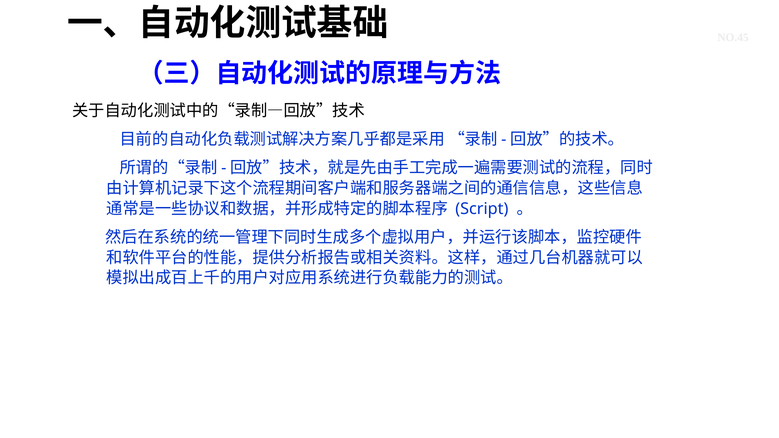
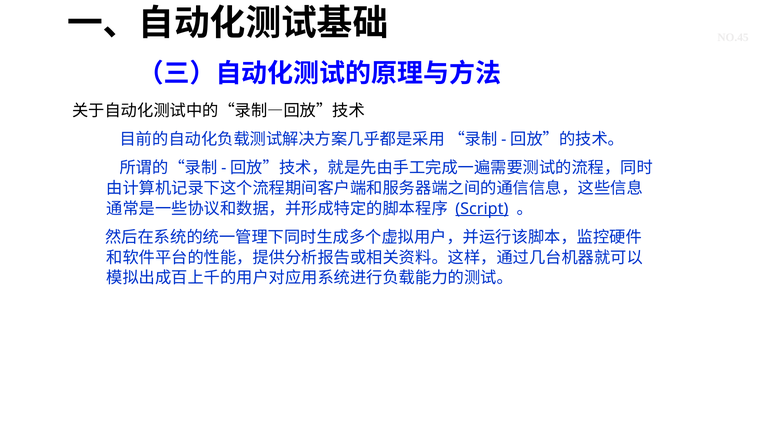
Script underline: none -> present
